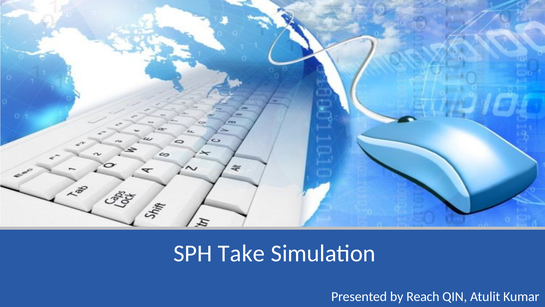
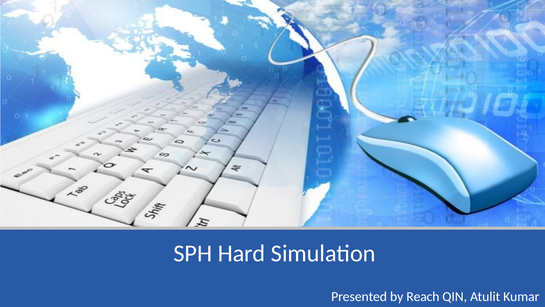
Take: Take -> Hard
